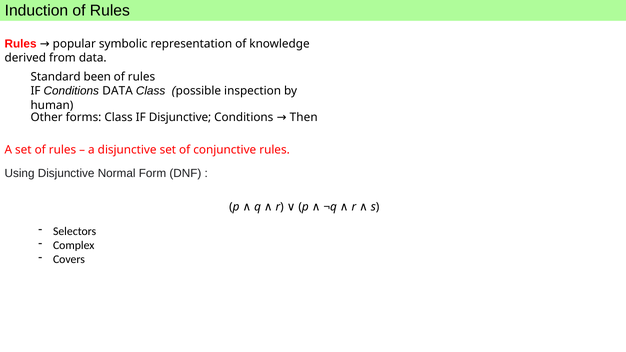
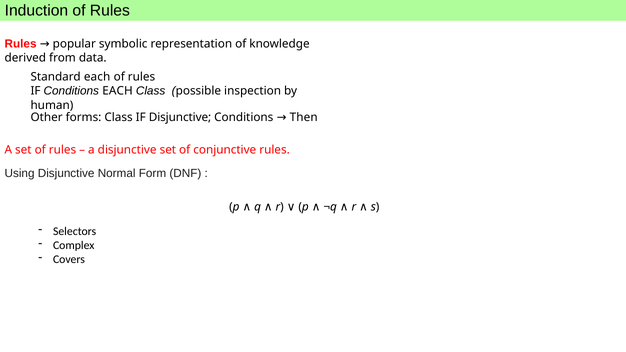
Standard been: been -> each
Conditions DATA: DATA -> EACH
